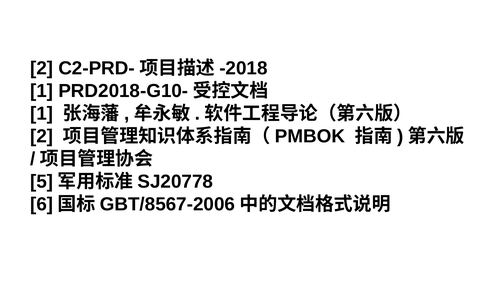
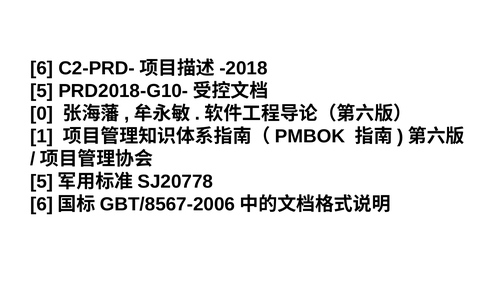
2 at (42, 68): 2 -> 6
1 at (42, 91): 1 -> 5
1 at (42, 114): 1 -> 0
2 at (42, 136): 2 -> 1
